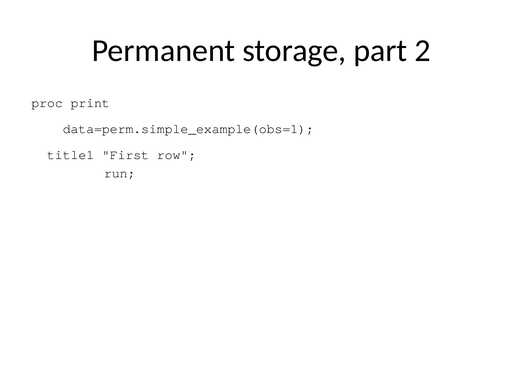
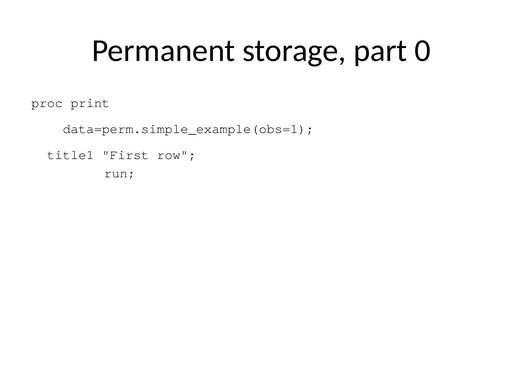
2: 2 -> 0
